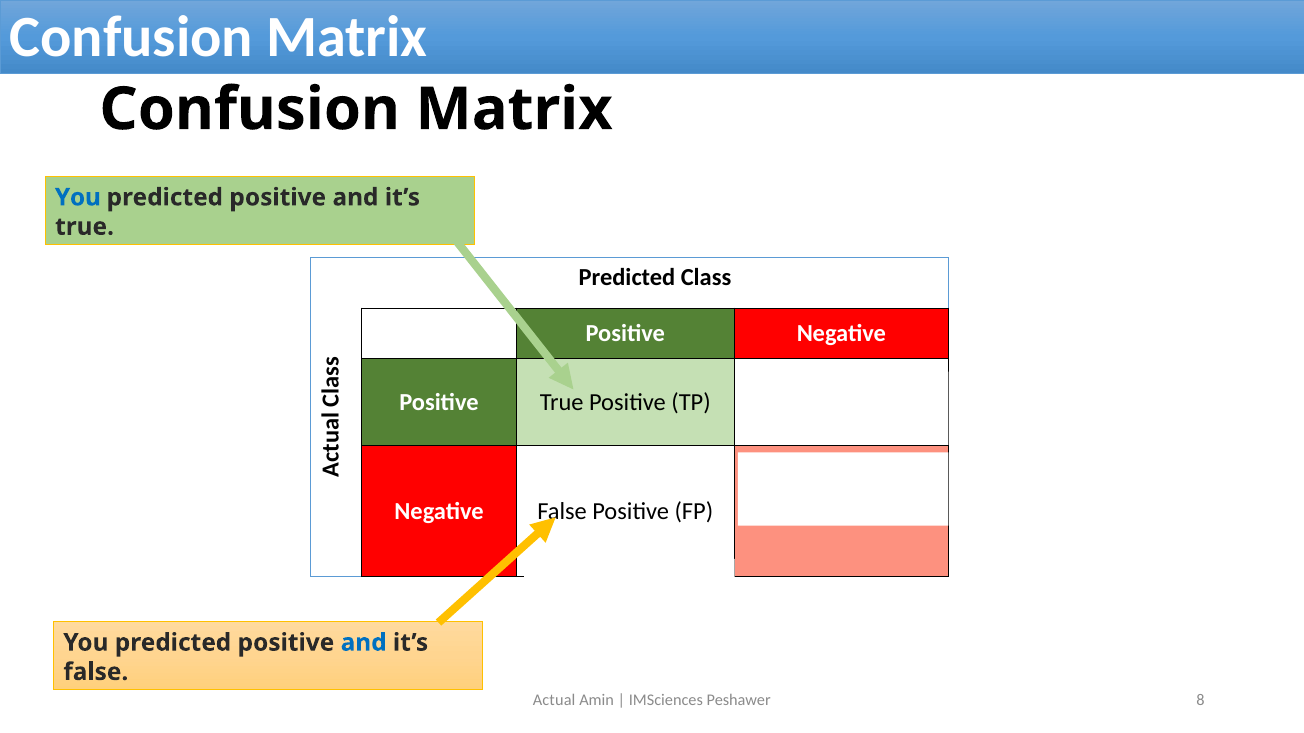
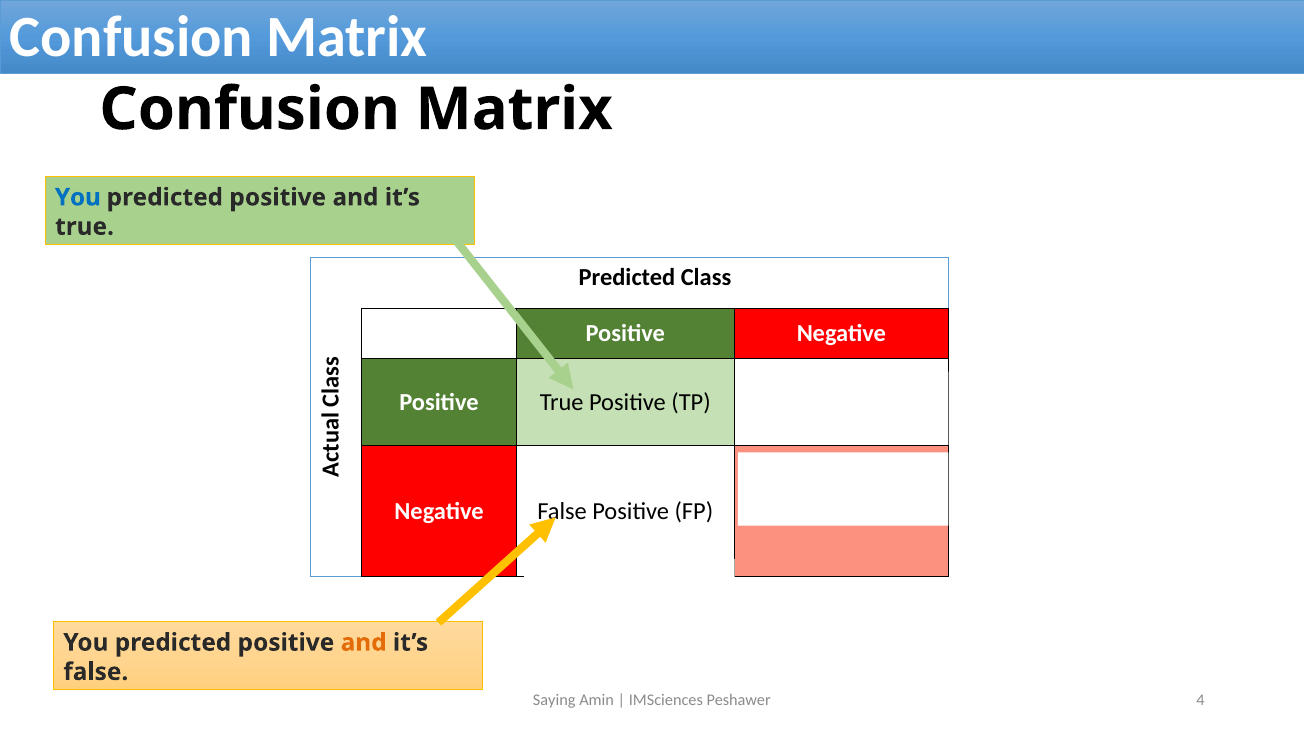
and at (364, 643) colour: blue -> orange
Actual: Actual -> Saying
8: 8 -> 4
